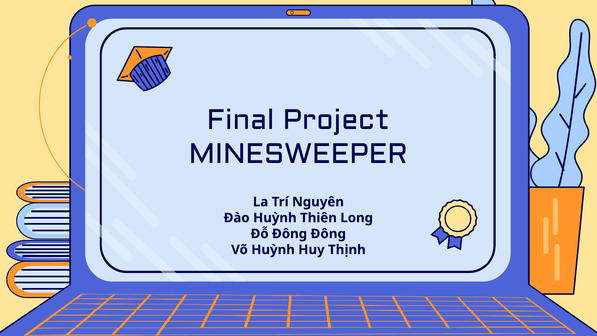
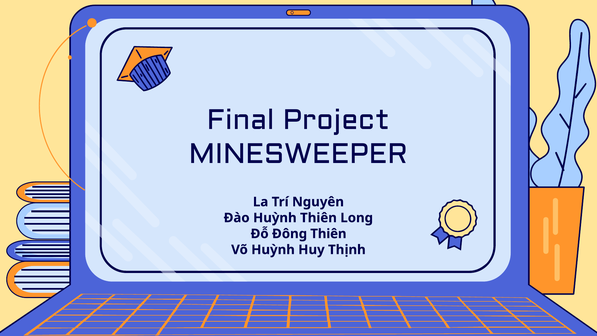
Đông Đông: Đông -> Thiên
